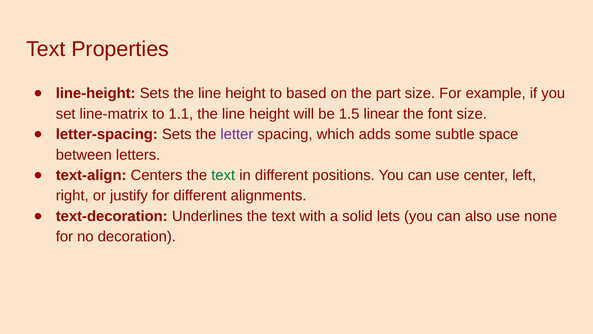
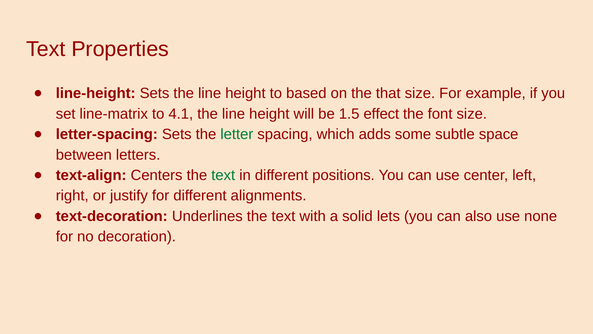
part: part -> that
1.1: 1.1 -> 4.1
linear: linear -> effect
letter colour: purple -> green
